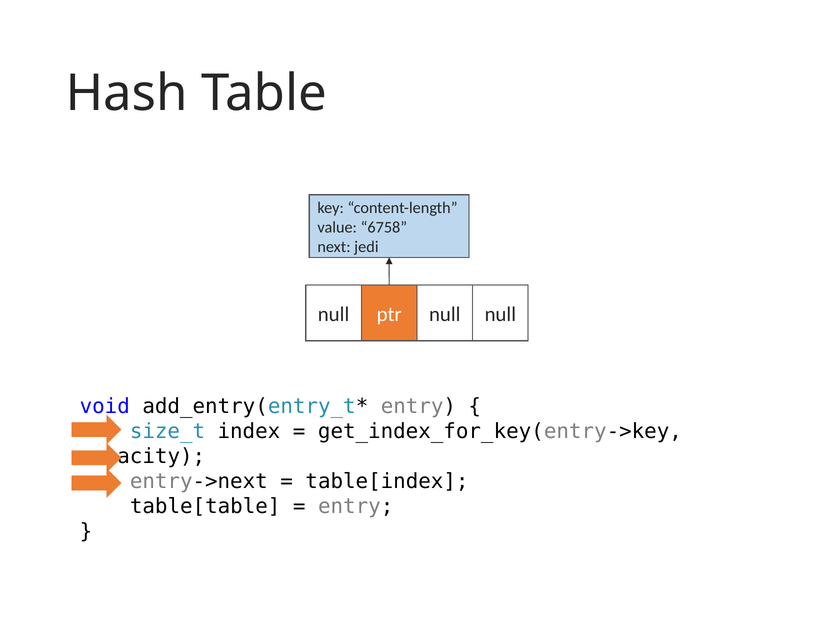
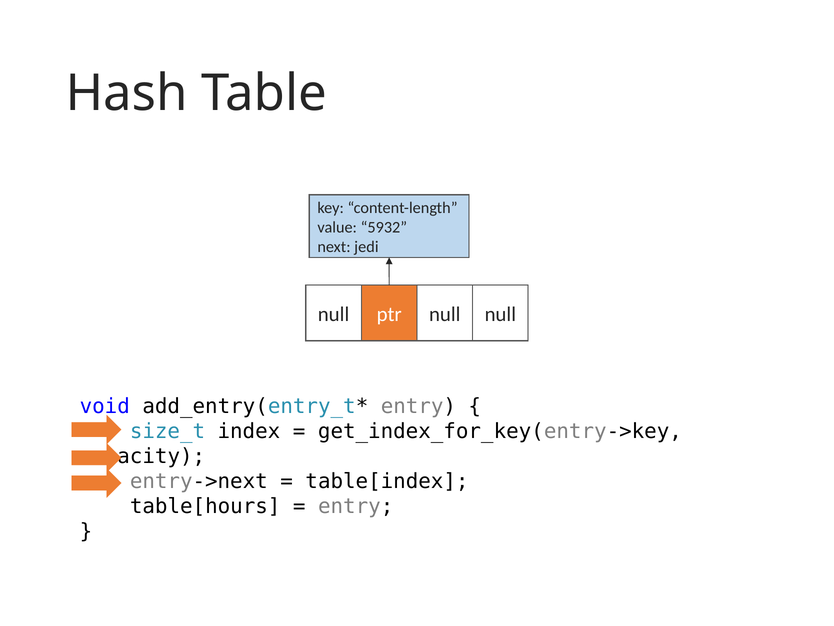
6758: 6758 -> 5932
table[table: table[table -> table[hours
